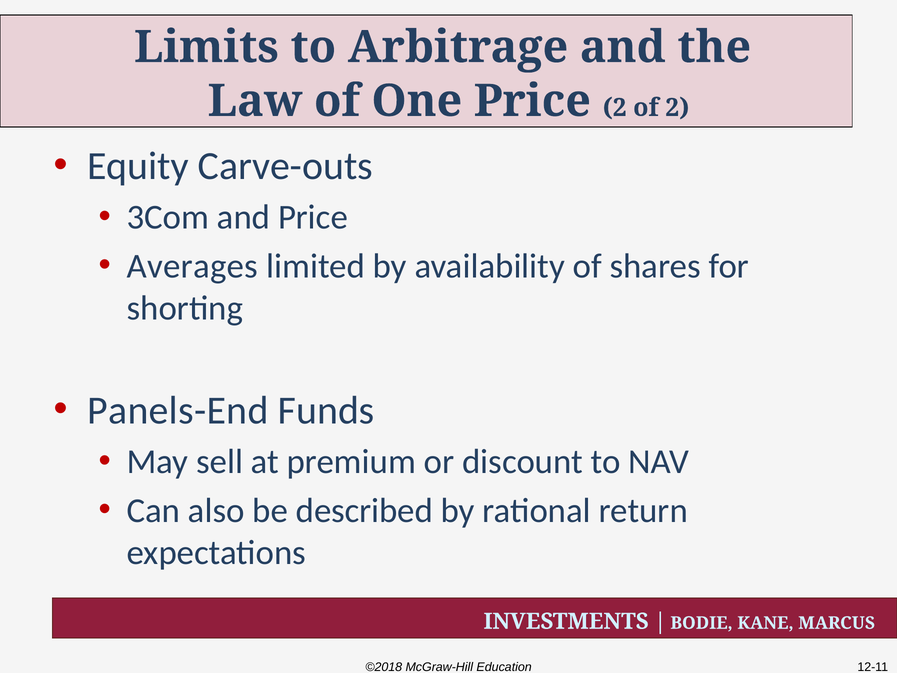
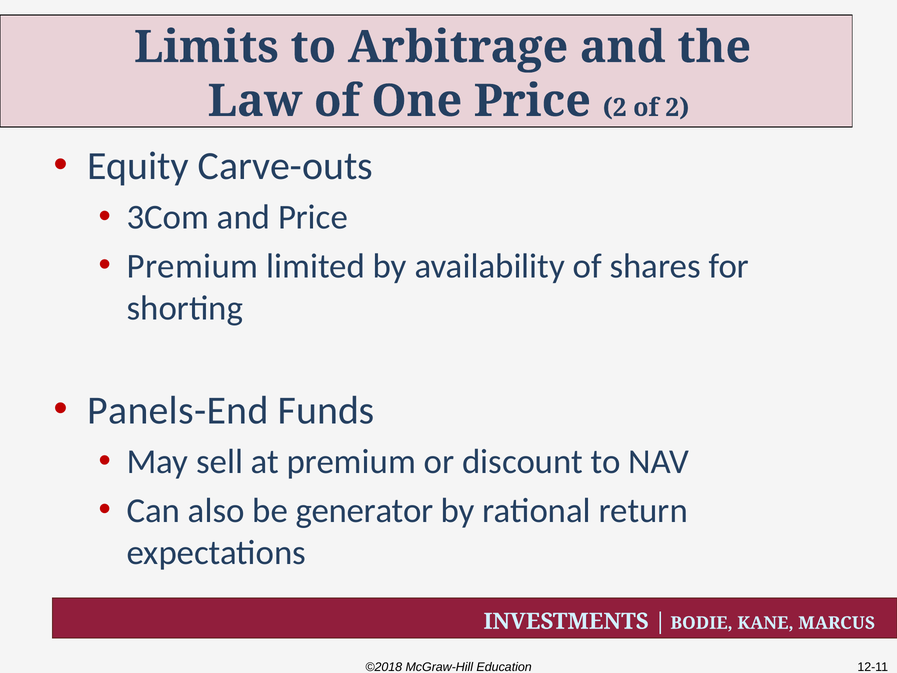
Averages at (192, 266): Averages -> Premium
described: described -> generator
